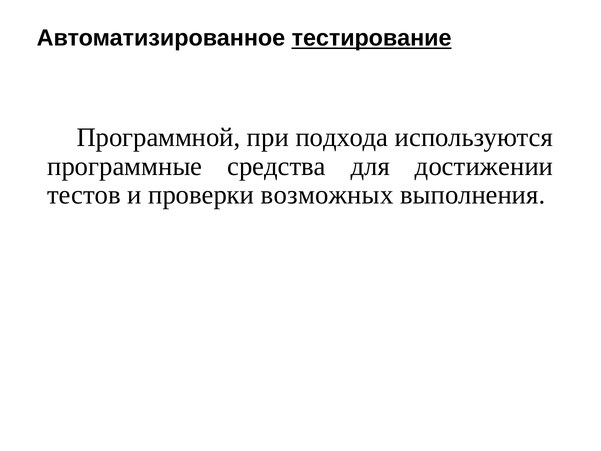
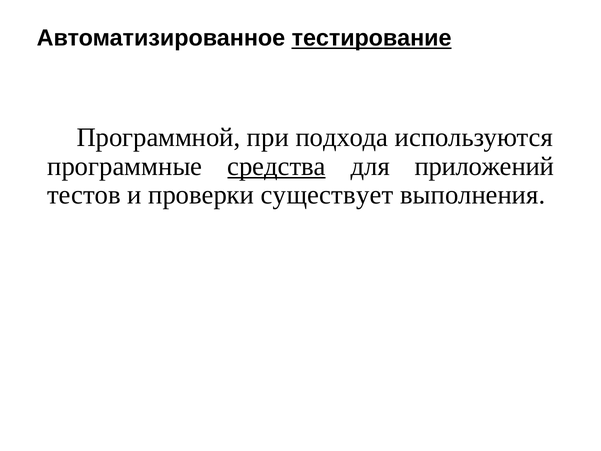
средства underline: none -> present
достижении: достижении -> приложений
возможных: возможных -> существует
